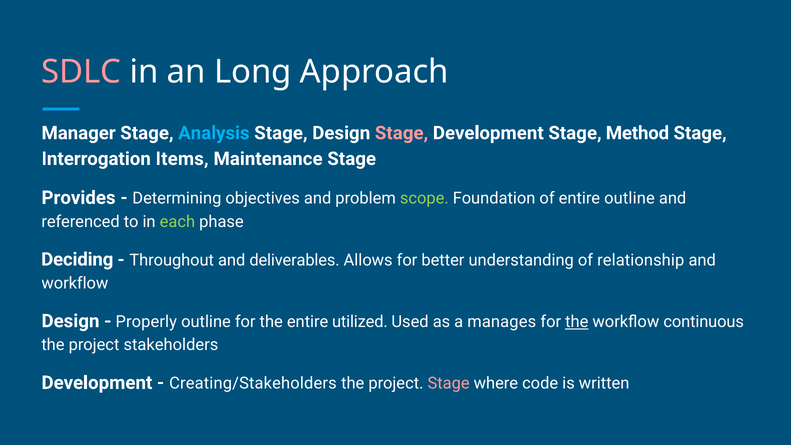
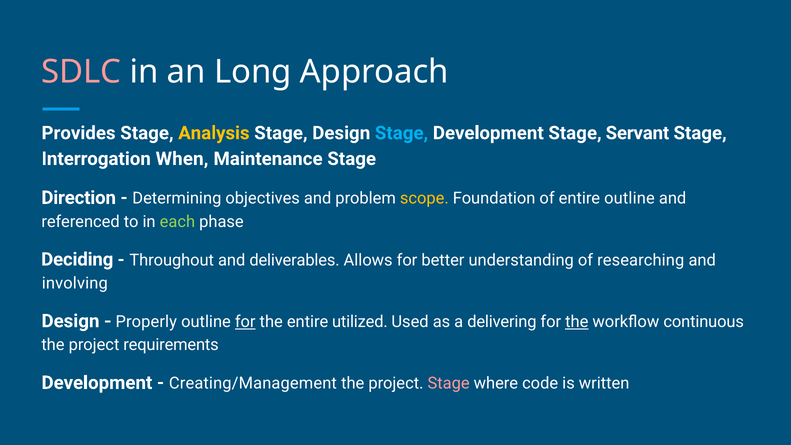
Manager: Manager -> Provides
Analysis colour: light blue -> yellow
Stage at (402, 133) colour: pink -> light blue
Method: Method -> Servant
Items: Items -> When
Provides: Provides -> Direction
scope colour: light green -> yellow
relationship: relationship -> researching
workflow at (75, 283): workflow -> involving
for at (245, 322) underline: none -> present
manages: manages -> delivering
stakeholders: stakeholders -> requirements
Creating/Stakeholders: Creating/Stakeholders -> Creating/Management
